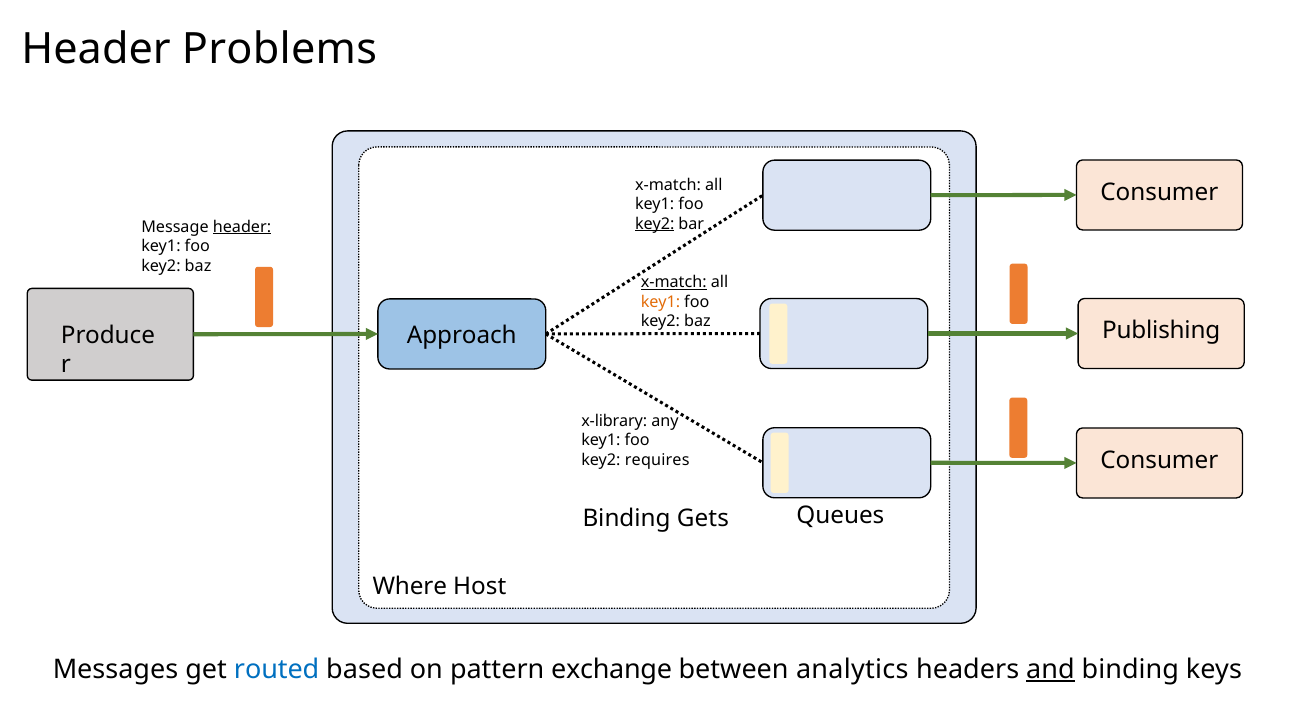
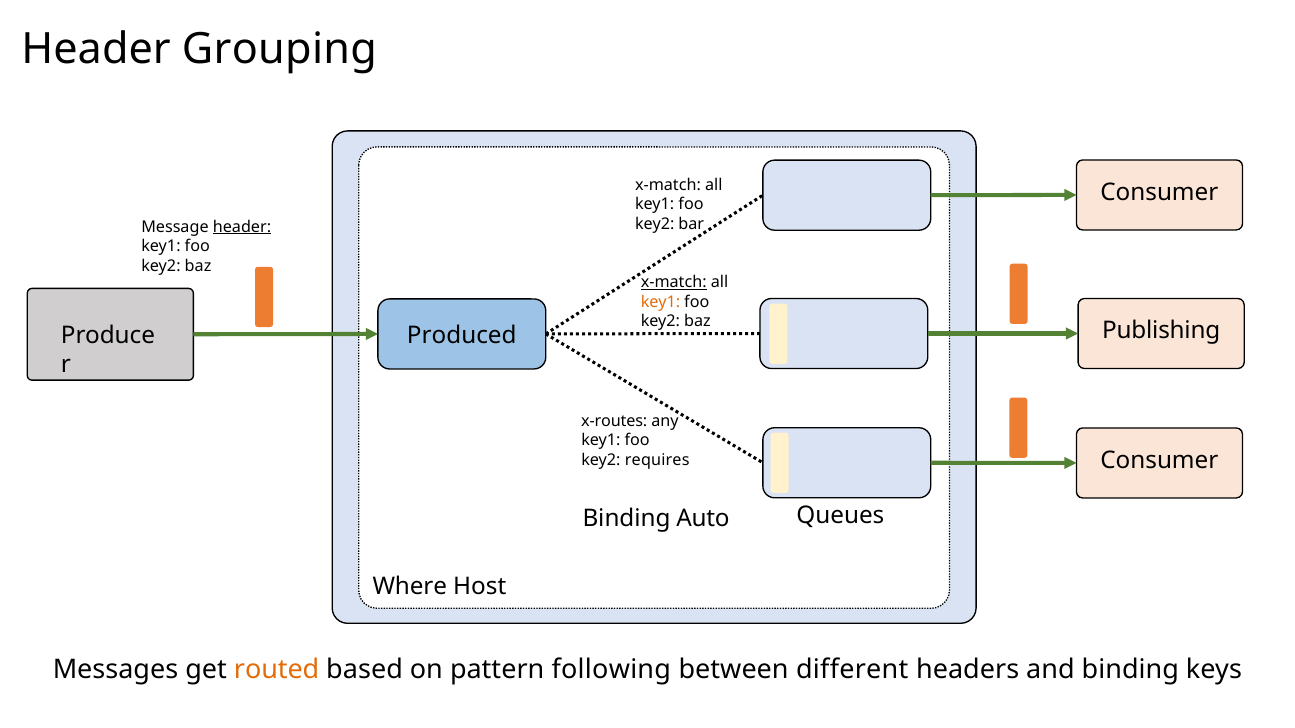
Problems: Problems -> Grouping
key2 at (655, 224) underline: present -> none
Approach: Approach -> Produced
x-library: x-library -> x-routes
Gets: Gets -> Auto
routed colour: blue -> orange
exchange: exchange -> following
analytics: analytics -> different
and underline: present -> none
